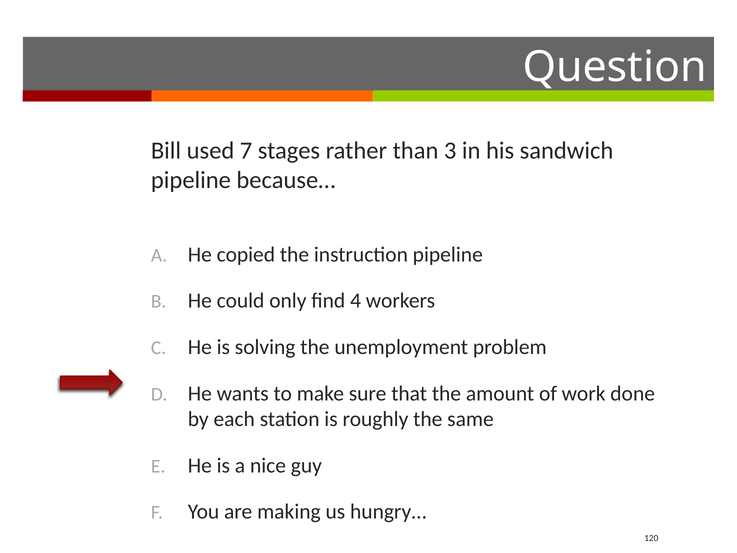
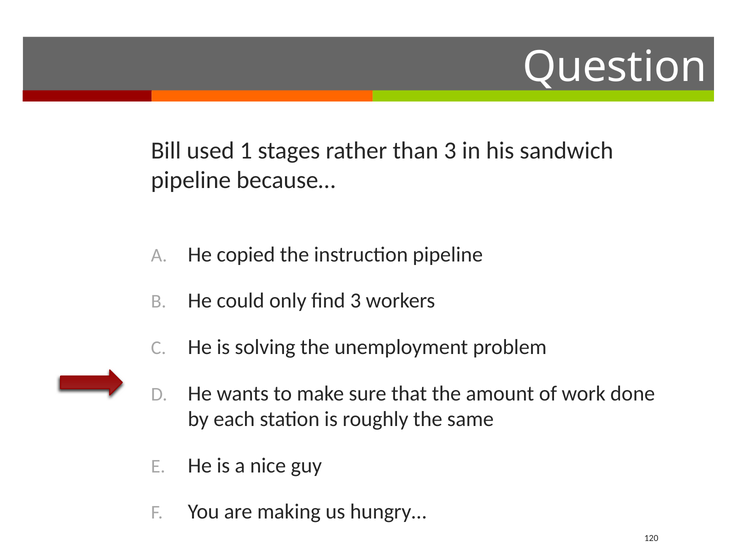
7: 7 -> 1
find 4: 4 -> 3
